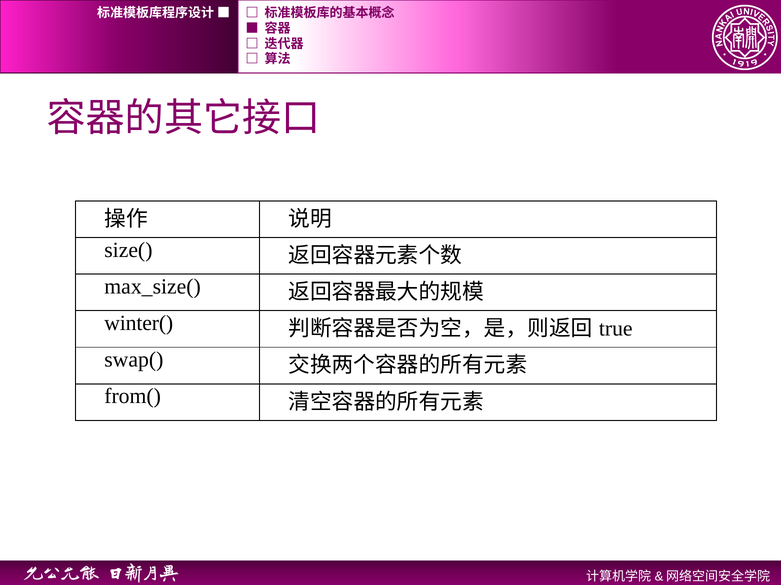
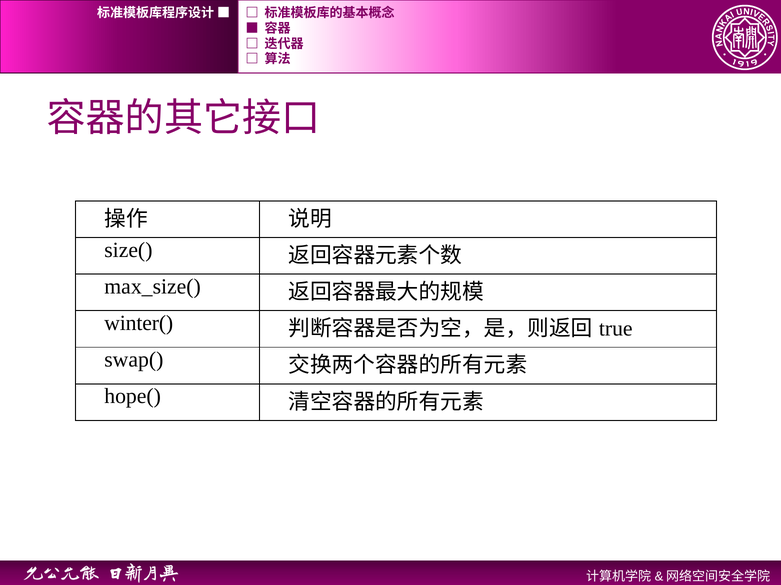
from(: from( -> hope(
